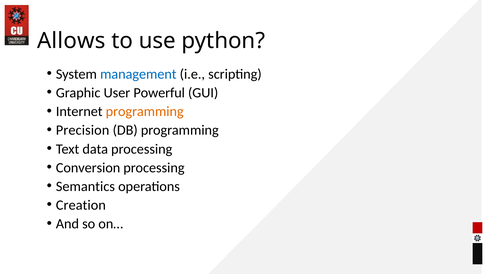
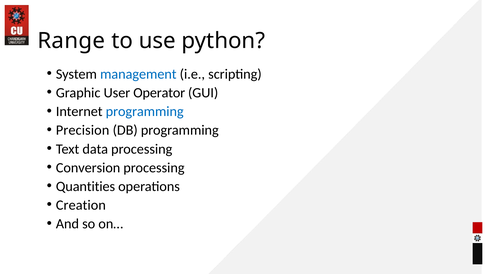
Allows: Allows -> Range
Powerful: Powerful -> Operator
programming at (145, 112) colour: orange -> blue
Semantics: Semantics -> Quantities
